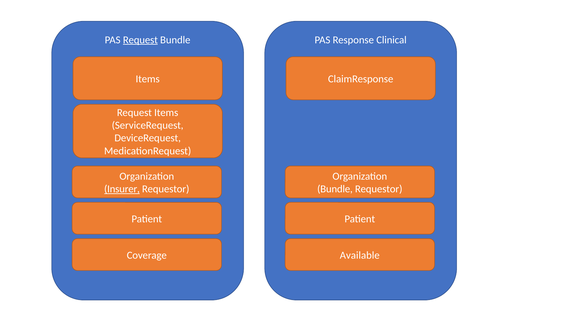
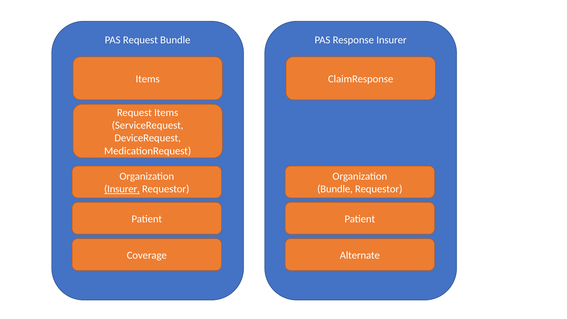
Request at (140, 40) underline: present -> none
Response Clinical: Clinical -> Insurer
Available: Available -> Alternate
